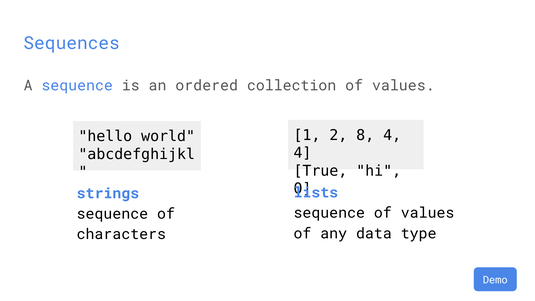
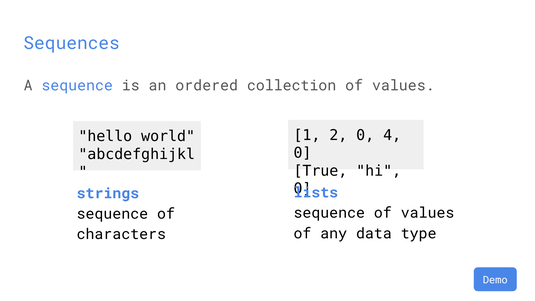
2 8: 8 -> 0
4 at (302, 153): 4 -> 0
